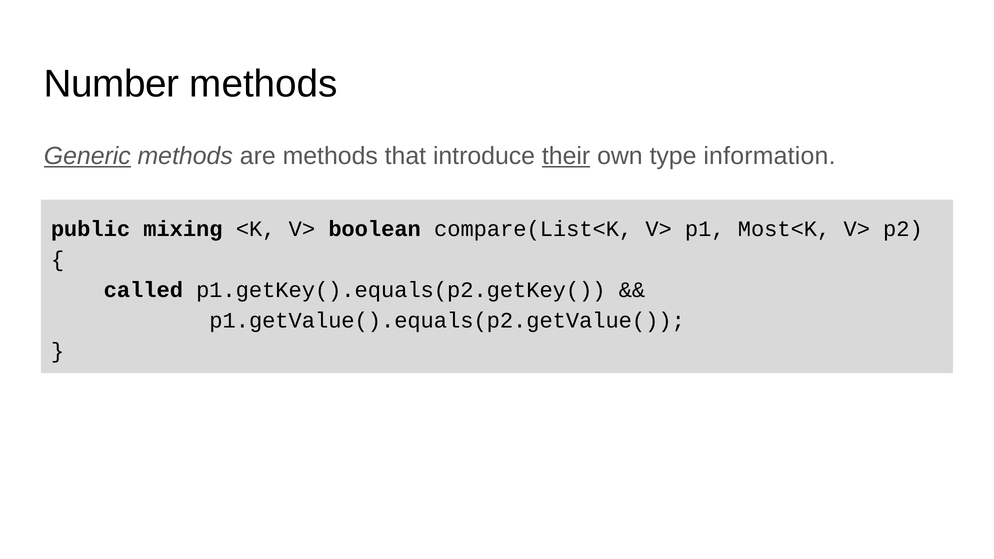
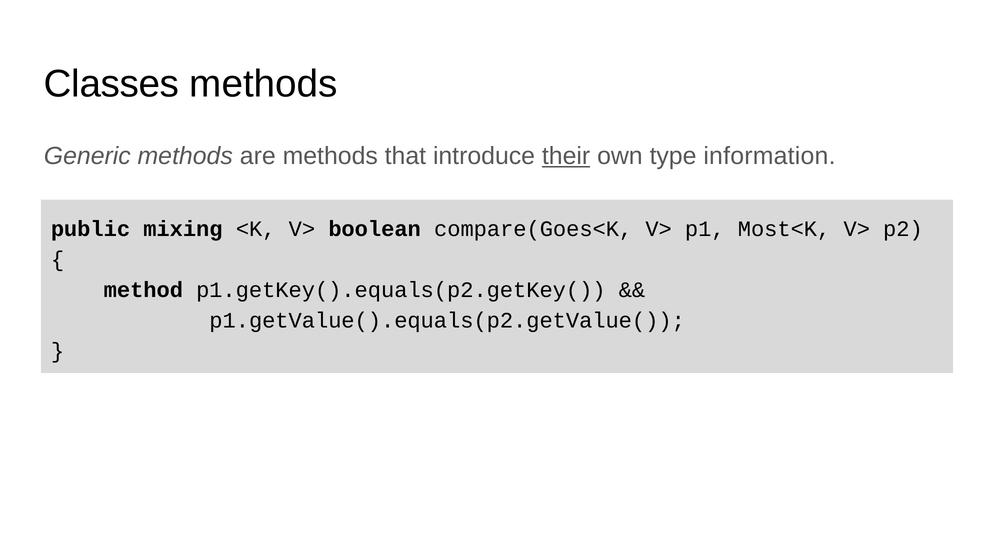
Number: Number -> Classes
Generic underline: present -> none
compare(List<K: compare(List<K -> compare(Goes<K
called: called -> method
